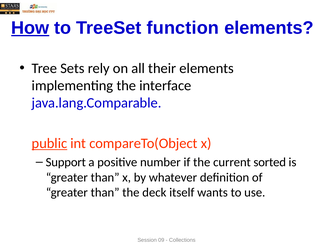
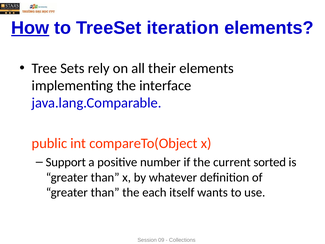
function: function -> iteration
public underline: present -> none
deck: deck -> each
